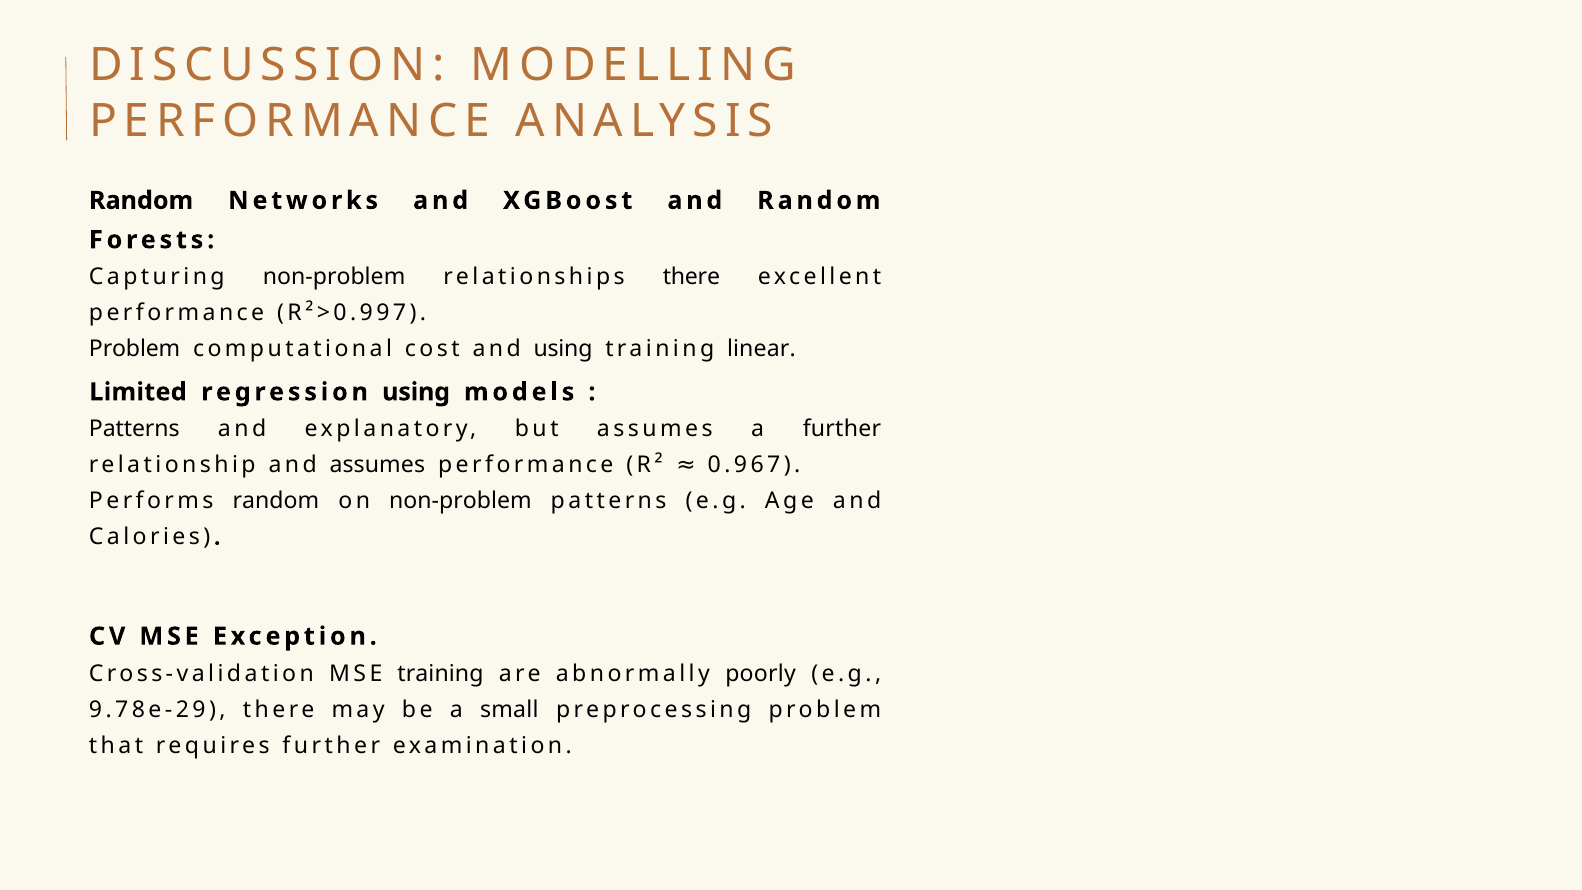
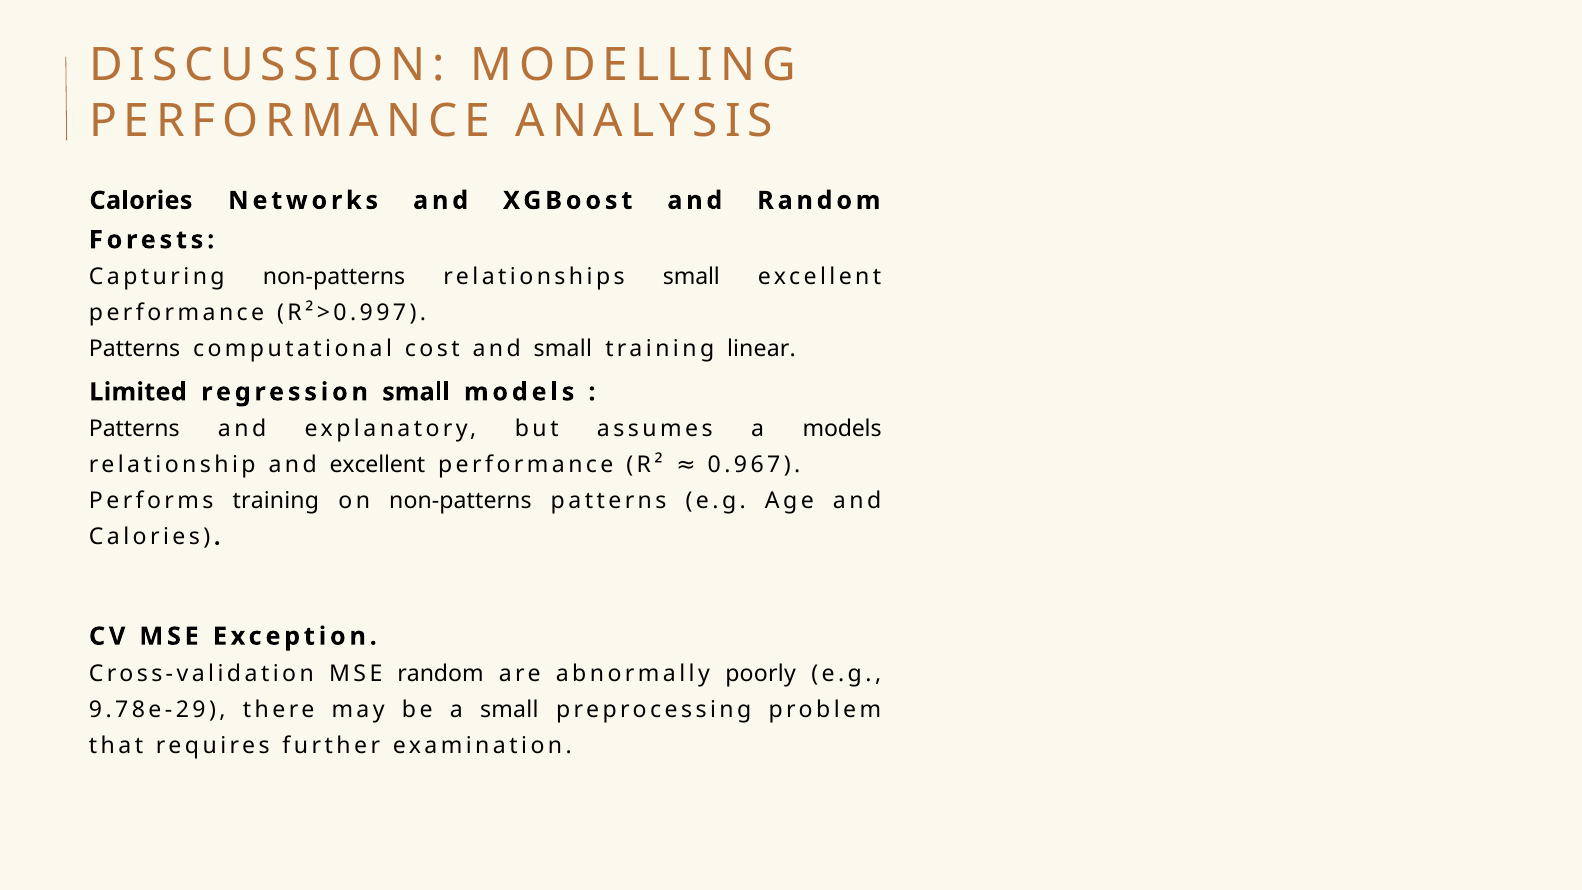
Random at (141, 201): Random -> Calories
Capturing non-problem: non-problem -> non-patterns
relationships there: there -> small
Problem at (135, 349): Problem -> Patterns
and using: using -> small
regression using: using -> small
a further: further -> models
and assumes: assumes -> excellent
Performs random: random -> training
on non-problem: non-problem -> non-patterns
MSE training: training -> random
